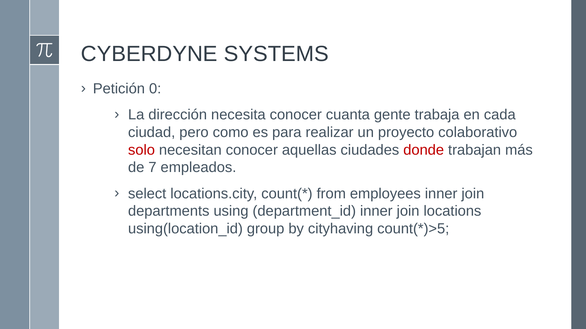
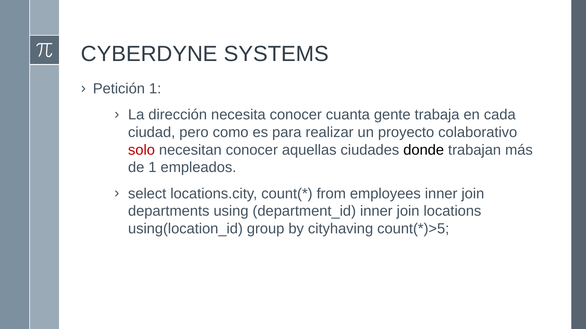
Petición 0: 0 -> 1
donde colour: red -> black
de 7: 7 -> 1
